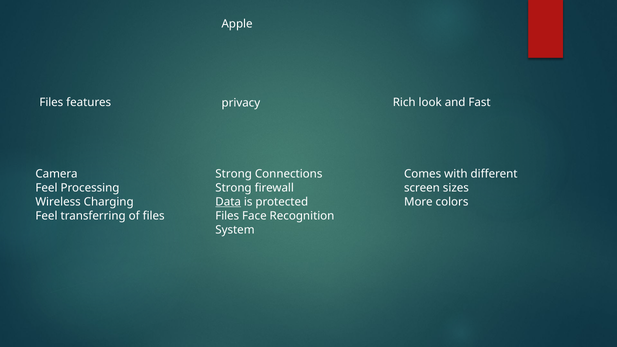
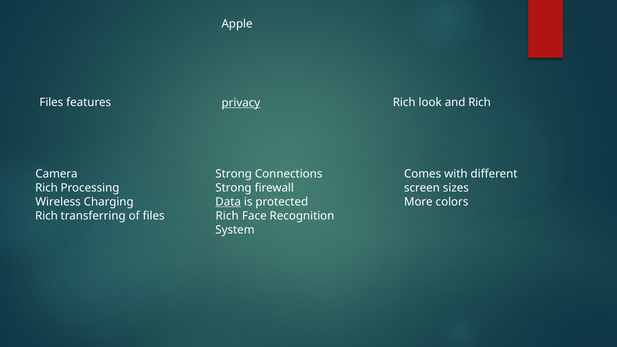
privacy underline: none -> present
and Fast: Fast -> Rich
Feel at (46, 188): Feel -> Rich
Feel at (46, 216): Feel -> Rich
Files at (227, 216): Files -> Rich
